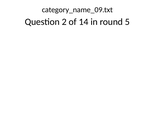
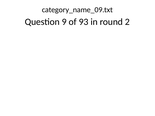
2: 2 -> 9
14: 14 -> 93
5: 5 -> 2
